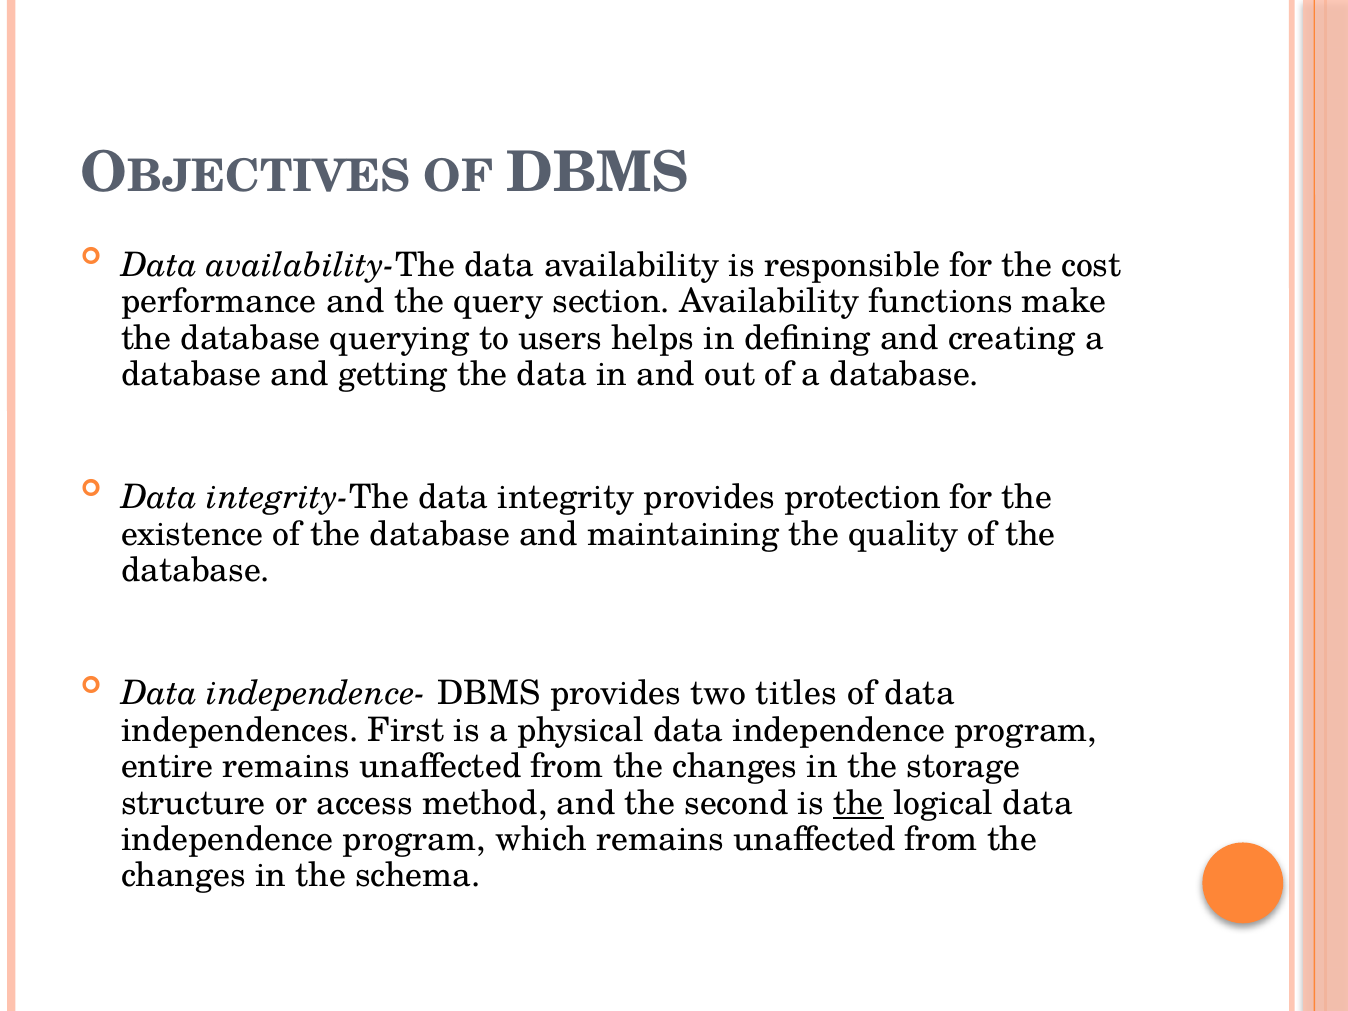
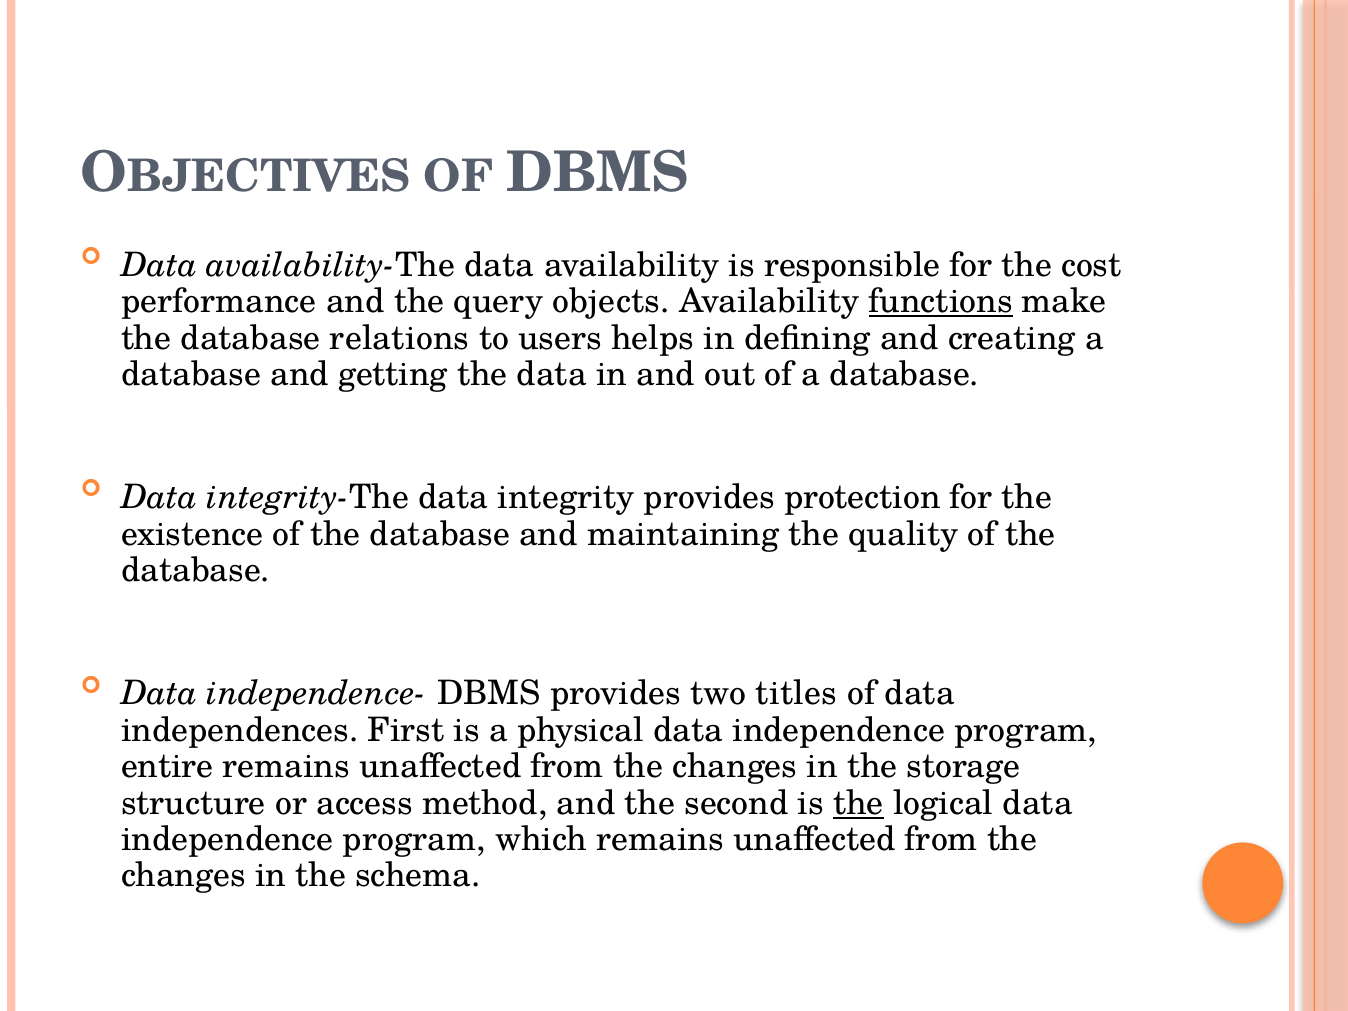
section: section -> objects
functions underline: none -> present
querying: querying -> relations
